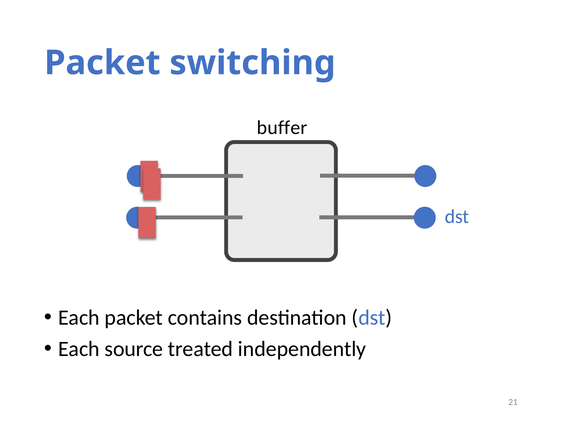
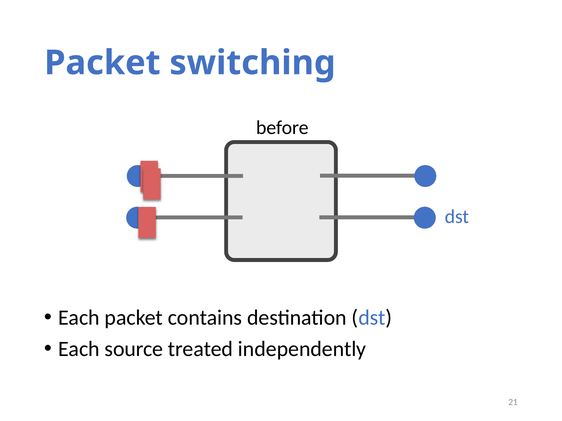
buffer: buffer -> before
